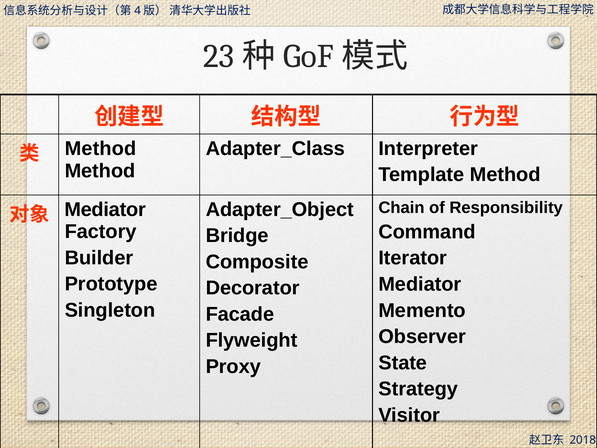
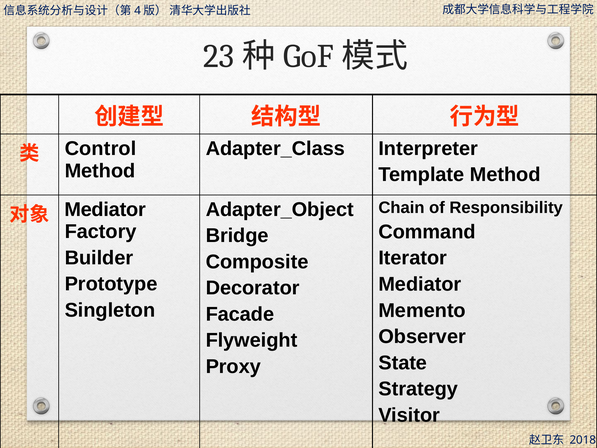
Method at (101, 148): Method -> Control
